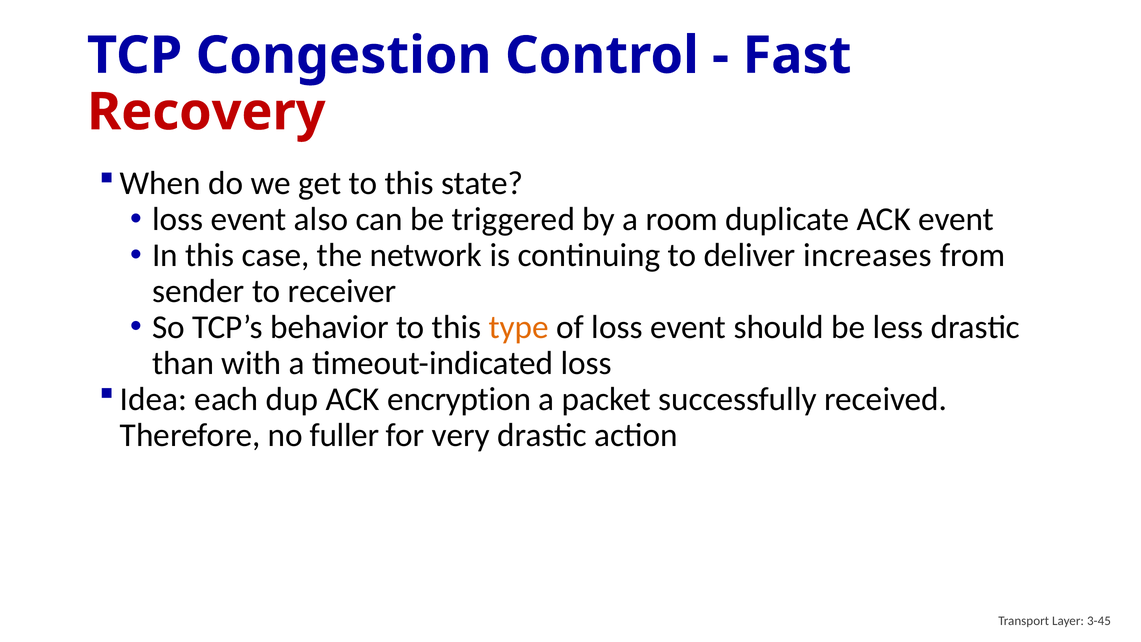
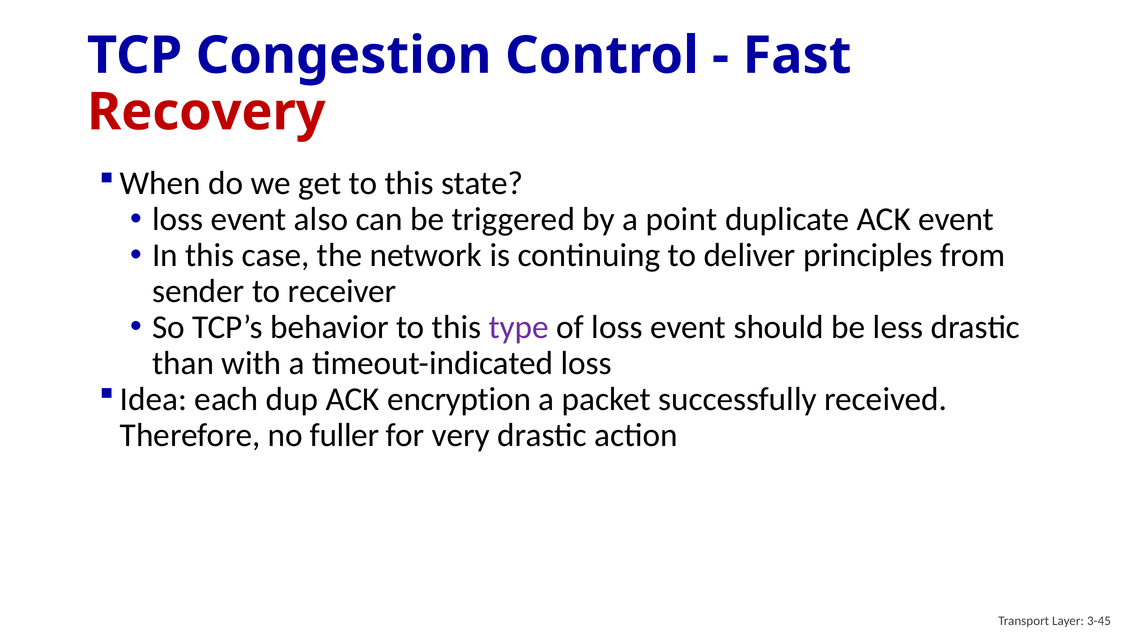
room: room -> point
increases: increases -> principles
type colour: orange -> purple
